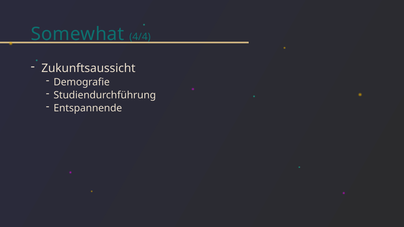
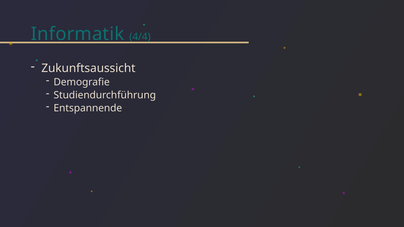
Somewhat: Somewhat -> Informatik
